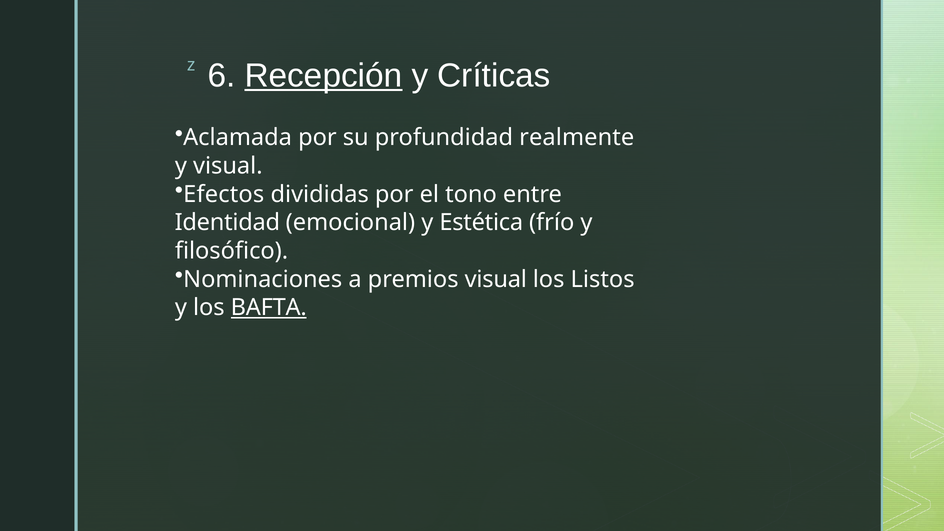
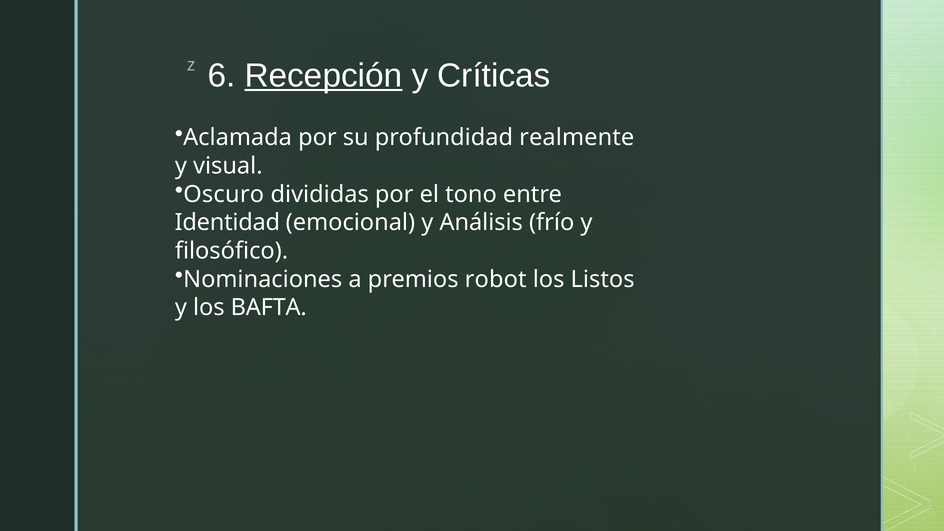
Efectos: Efectos -> Oscuro
Estética: Estética -> Análisis
premios visual: visual -> robot
BAFTA underline: present -> none
